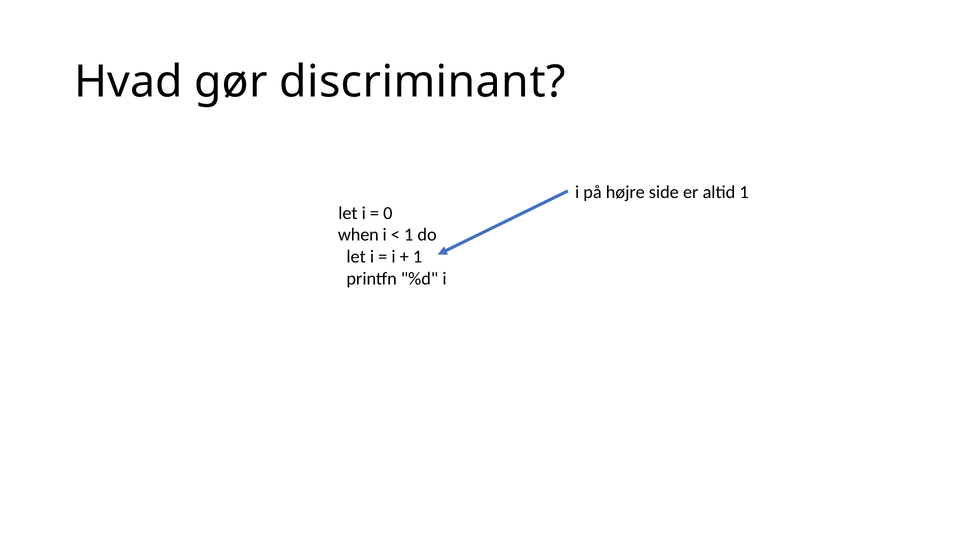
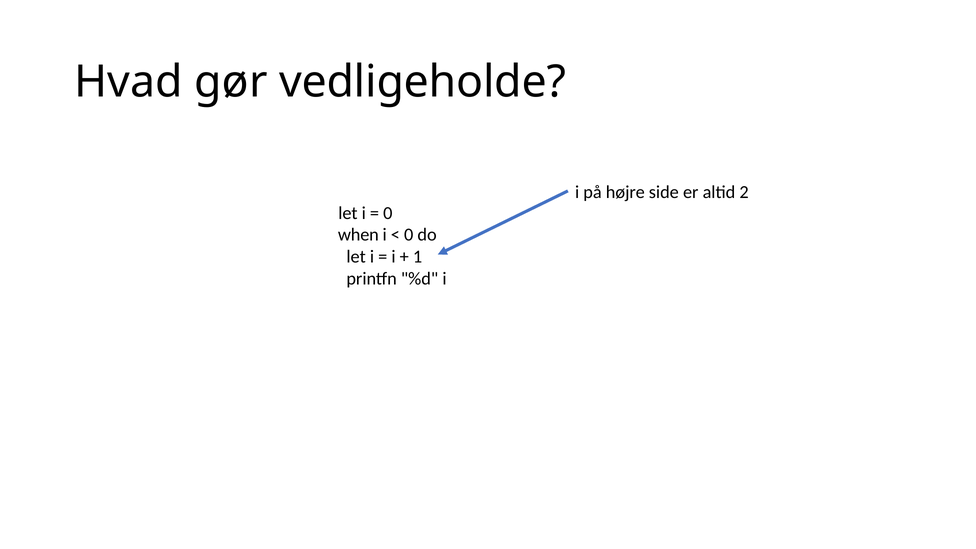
discriminant: discriminant -> vedligeholde
altid 1: 1 -> 2
1 at (409, 235): 1 -> 0
